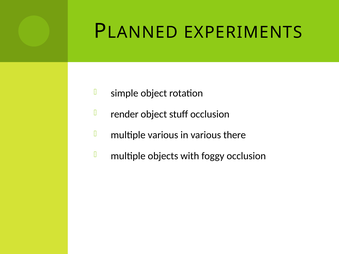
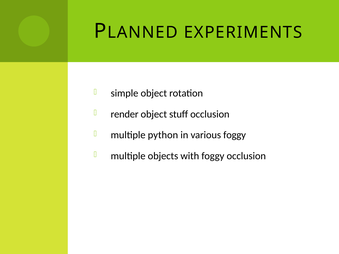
multiple various: various -> python
various there: there -> foggy
